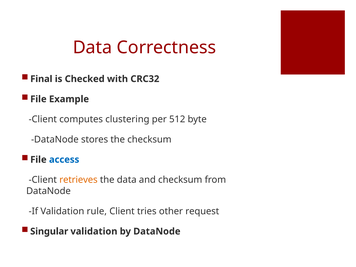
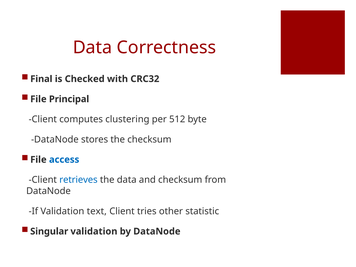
Example: Example -> Principal
retrieves colour: orange -> blue
rule: rule -> text
request: request -> statistic
